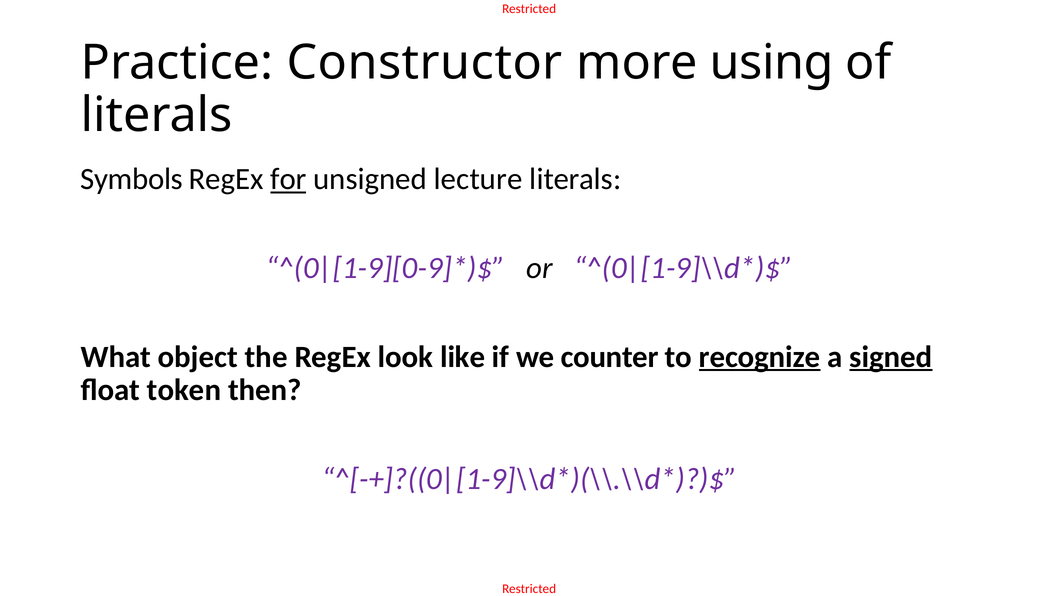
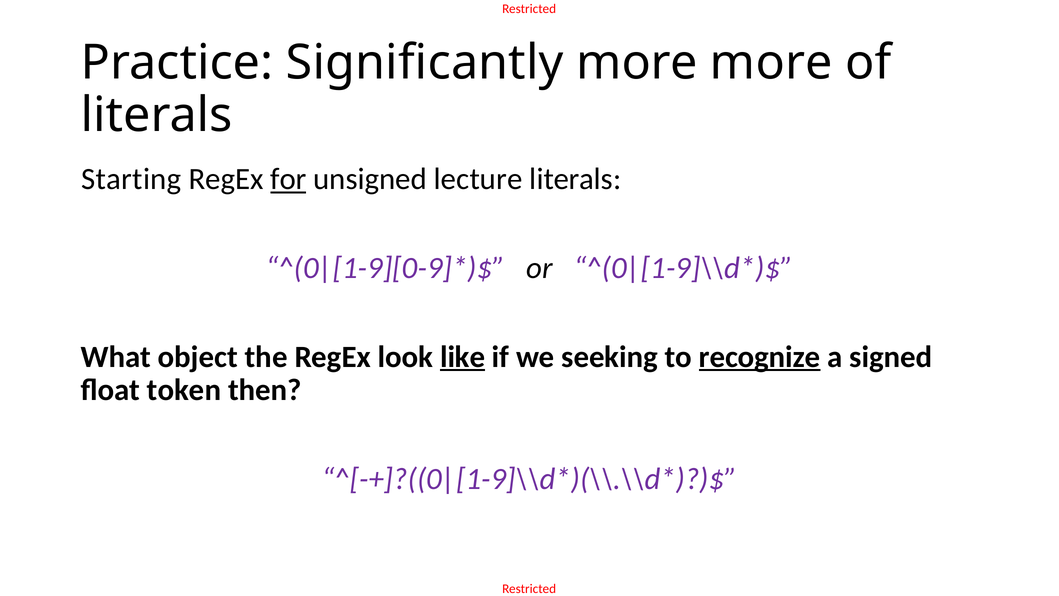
Constructor: Constructor -> Significantly
more using: using -> more
Symbols: Symbols -> Starting
like underline: none -> present
counter: counter -> seeking
signed underline: present -> none
